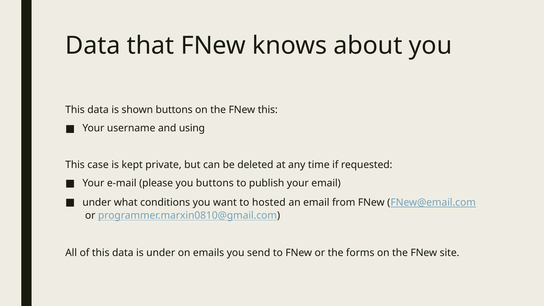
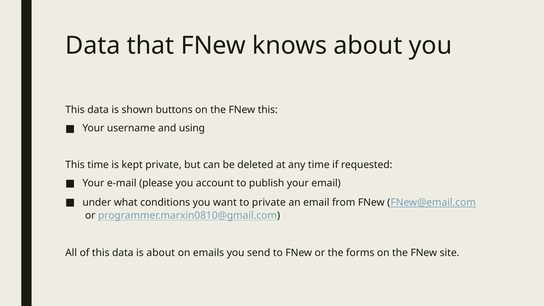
This case: case -> time
you buttons: buttons -> account
to hosted: hosted -> private
is under: under -> about
